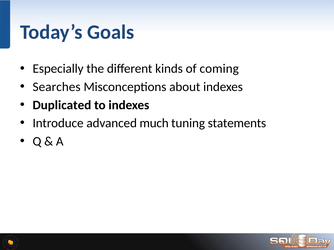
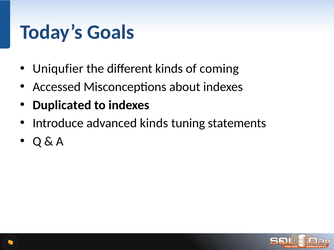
Especially: Especially -> Uniqufier
Searches: Searches -> Accessed
advanced much: much -> kinds
